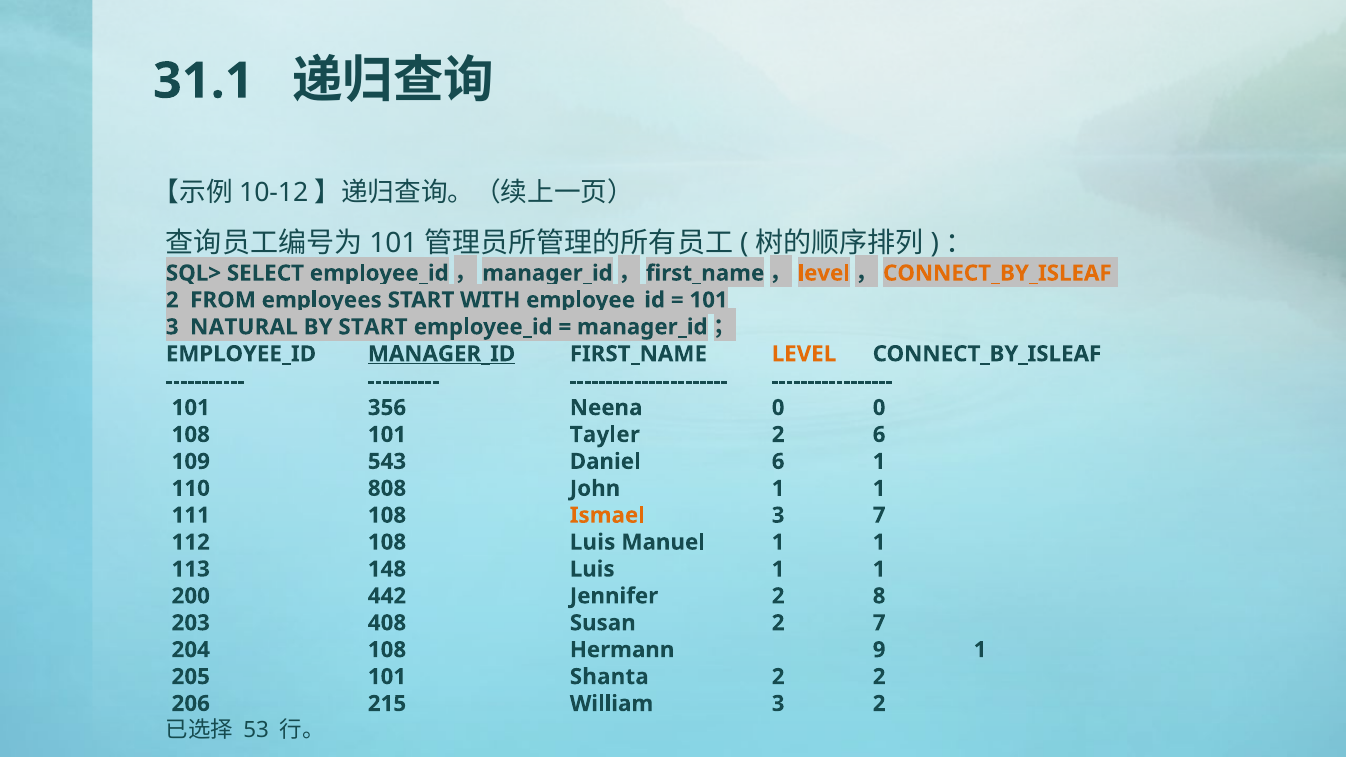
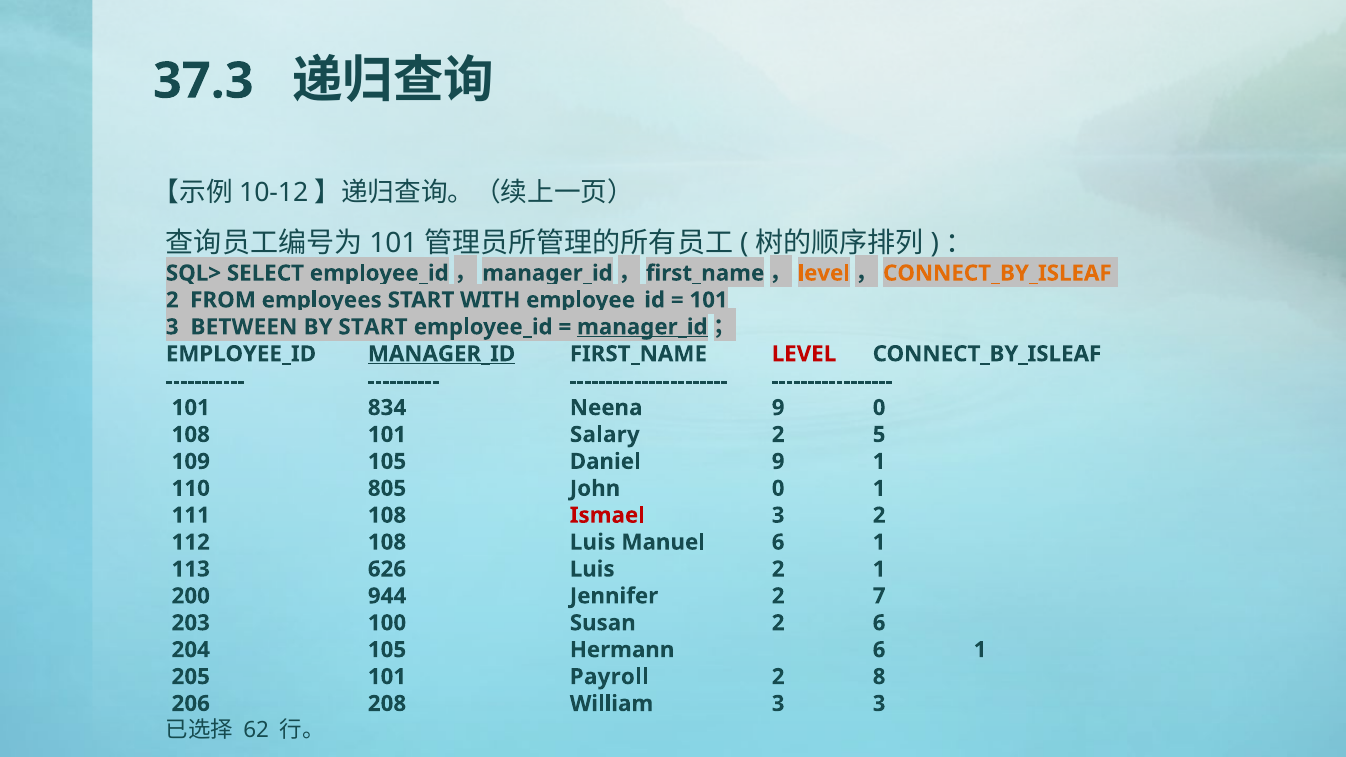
31.1: 31.1 -> 37.3
NATURAL: NATURAL -> BETWEEN
manager_id at (642, 327) underline: none -> present
LEVEL at (804, 354) colour: orange -> red
356: 356 -> 834
Neena 0: 0 -> 9
Tayler: Tayler -> Salary
2 6: 6 -> 5
109 543: 543 -> 105
Daniel 6: 6 -> 9
808: 808 -> 805
John 1: 1 -> 0
Ismael colour: orange -> red
3 7: 7 -> 2
Manuel 1: 1 -> 6
148: 148 -> 626
Luis 1: 1 -> 2
442: 442 -> 944
8: 8 -> 7
408: 408 -> 100
2 7: 7 -> 6
204 108: 108 -> 105
Hermann 9: 9 -> 6
Shanta: Shanta -> Payroll
2 2: 2 -> 8
215: 215 -> 208
3 2: 2 -> 3
53: 53 -> 62
